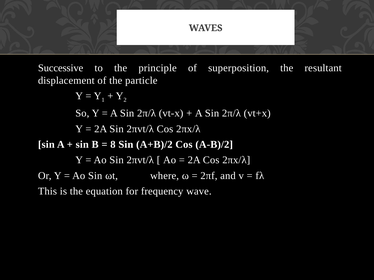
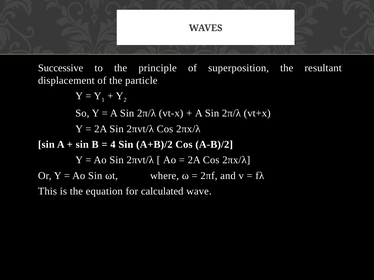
8: 8 -> 4
frequency: frequency -> calculated
